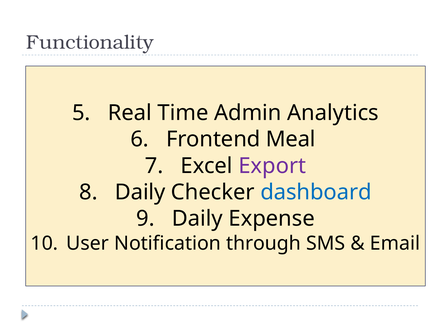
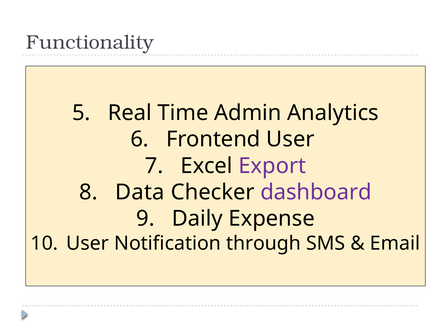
Frontend Meal: Meal -> User
Daily at (140, 192): Daily -> Data
dashboard colour: blue -> purple
